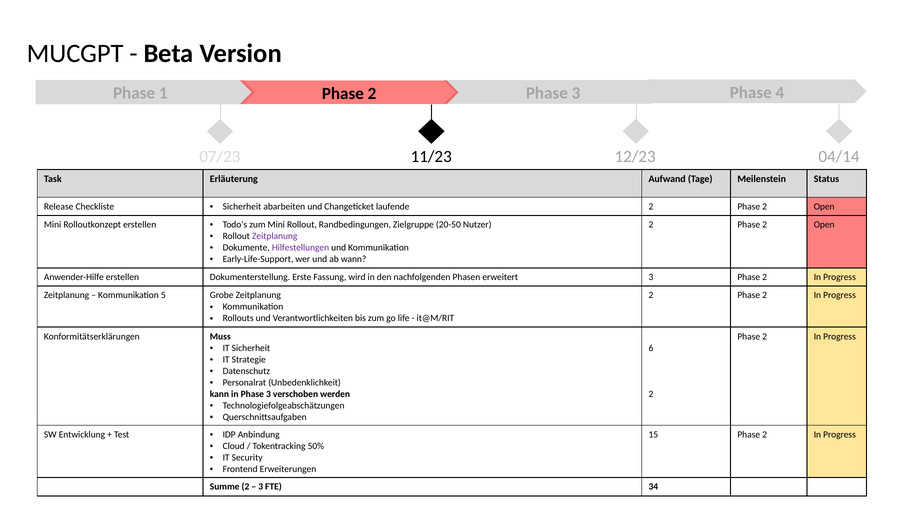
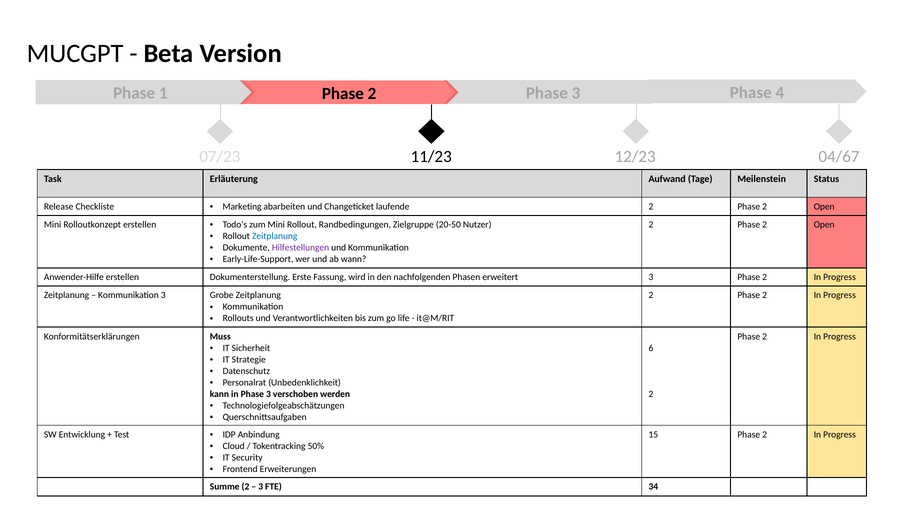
04/14: 04/14 -> 04/67
Sicherheit at (242, 206): Sicherheit -> Marketing
Zeitplanung at (275, 236) colour: purple -> blue
Kommunikation 5: 5 -> 3
